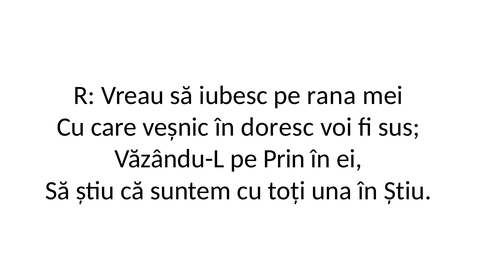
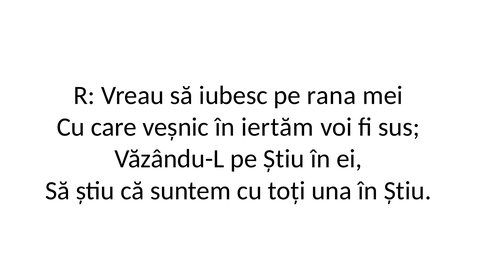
doresc: doresc -> iertăm
pe Prin: Prin -> Știu
